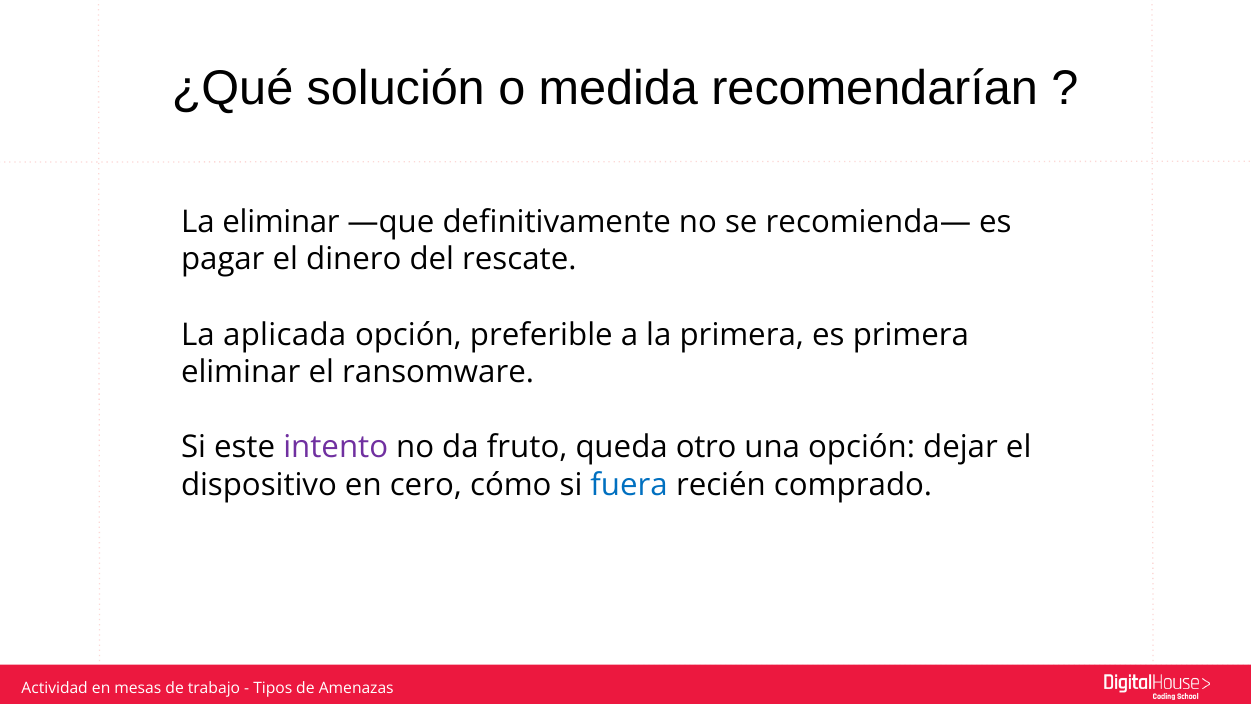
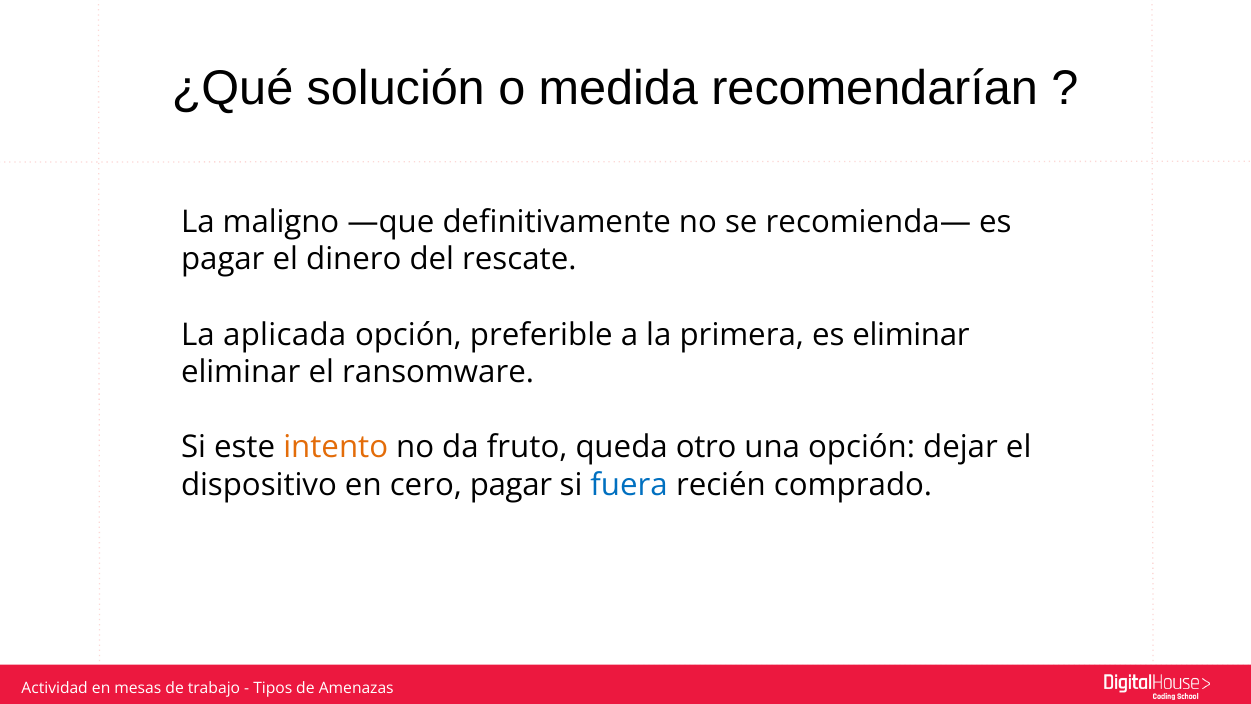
La eliminar: eliminar -> maligno
es primera: primera -> eliminar
intento colour: purple -> orange
cero cómo: cómo -> pagar
